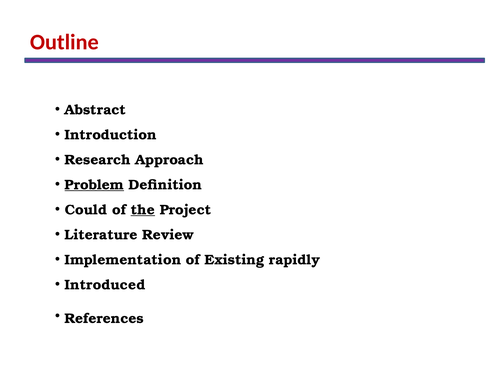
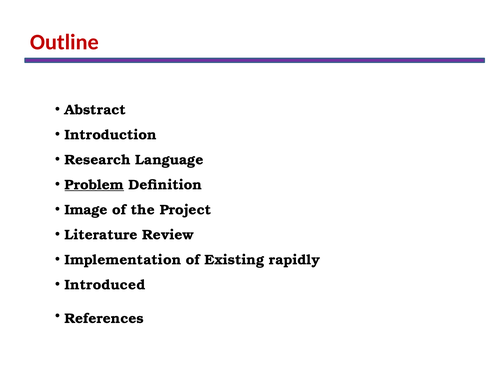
Approach: Approach -> Language
Could: Could -> Image
the underline: present -> none
